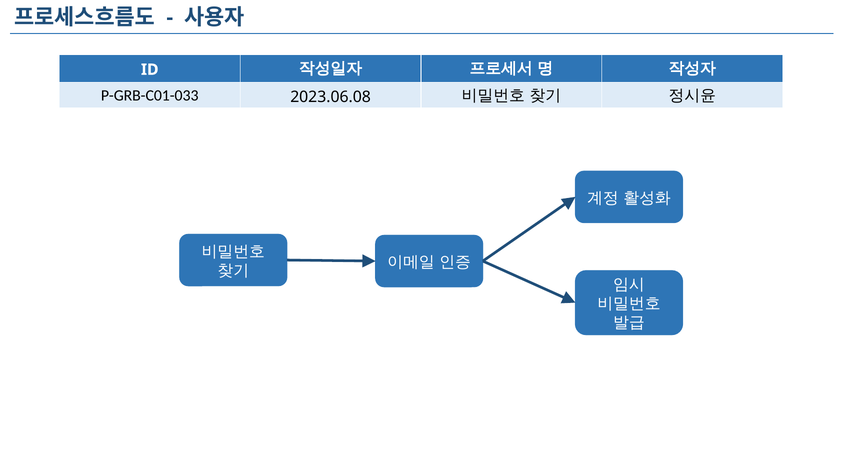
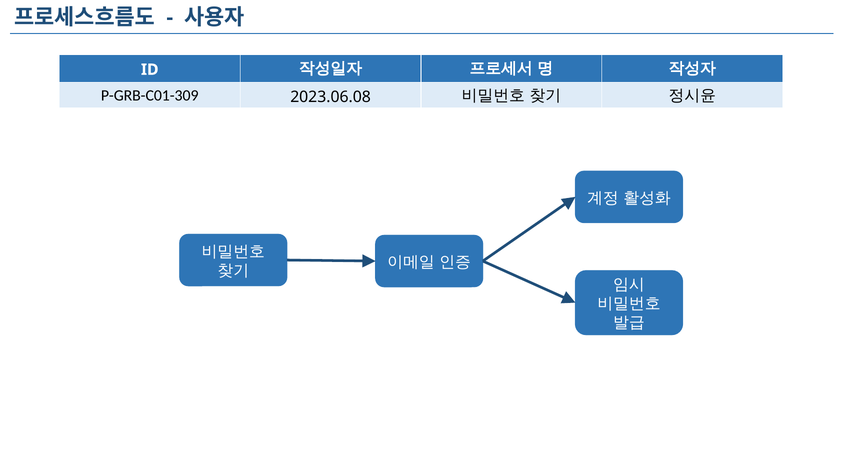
P-GRB-C01-033: P-GRB-C01-033 -> P-GRB-C01-309
